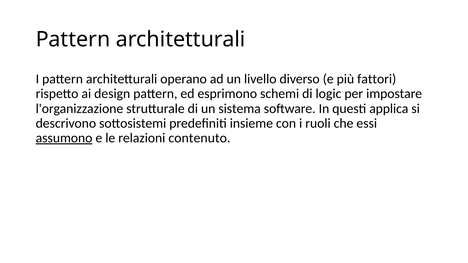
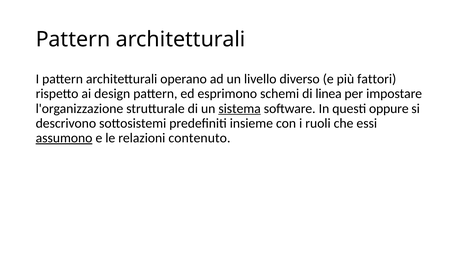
logic: logic -> linea
sistema underline: none -> present
applica: applica -> oppure
